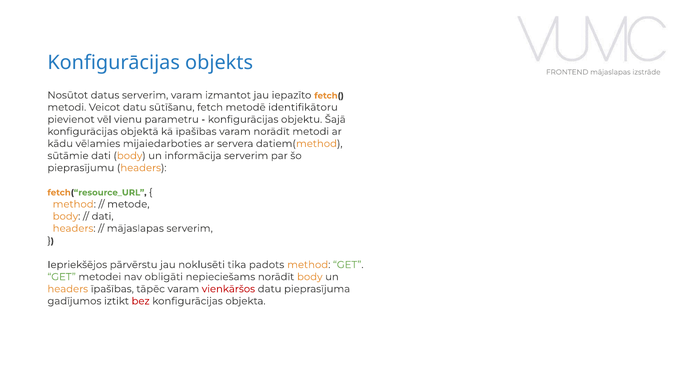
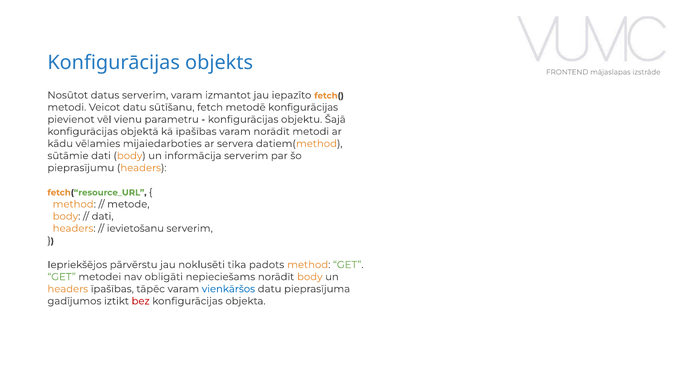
metodē identifikātoru: identifikātoru -> konfigurācijas
mājaslapas at (135, 229): mājaslapas -> ievietošanu
vienkāršos colour: red -> blue
